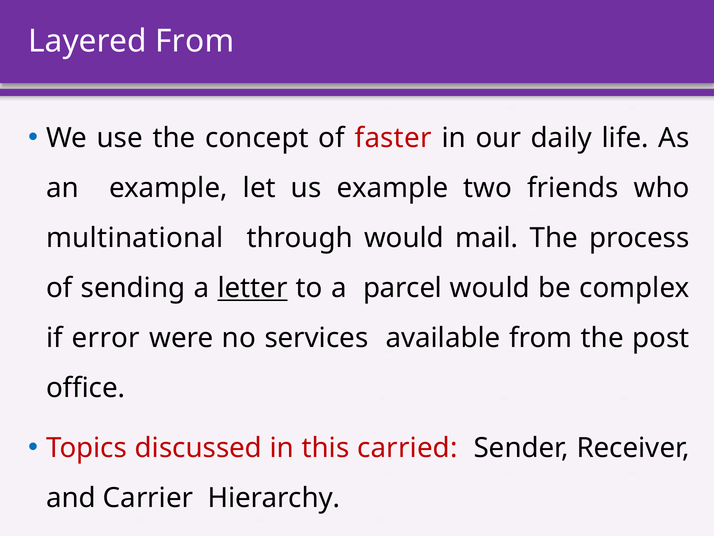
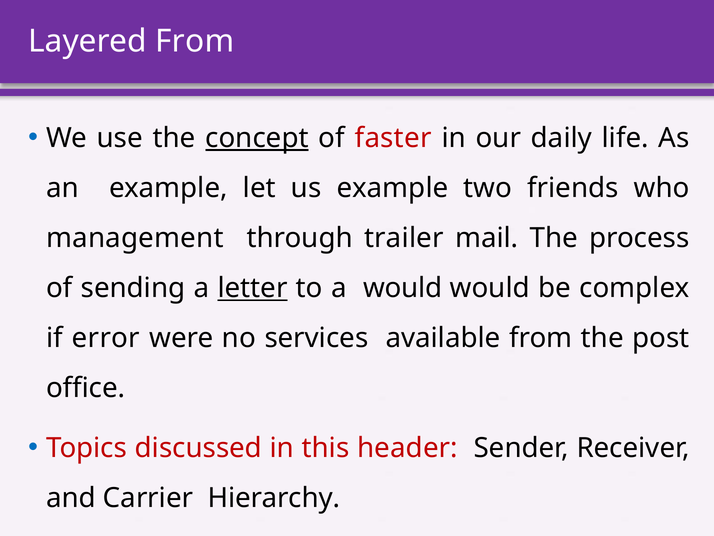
concept underline: none -> present
multinational: multinational -> management
through would: would -> trailer
a parcel: parcel -> would
carried: carried -> header
